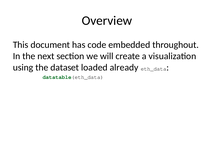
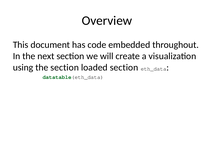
the dataset: dataset -> section
loaded already: already -> section
